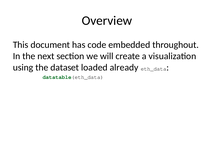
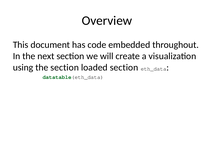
the dataset: dataset -> section
loaded already: already -> section
